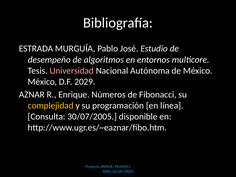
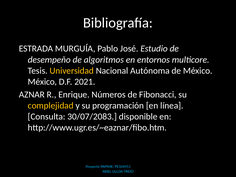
Universidad colour: pink -> yellow
2029: 2029 -> 2021
30/07/2005: 30/07/2005 -> 30/07/2083
